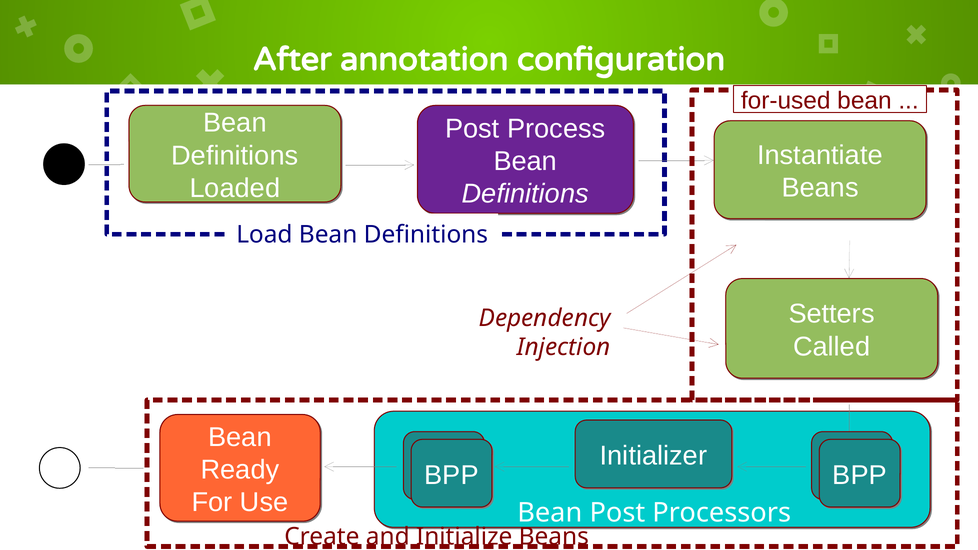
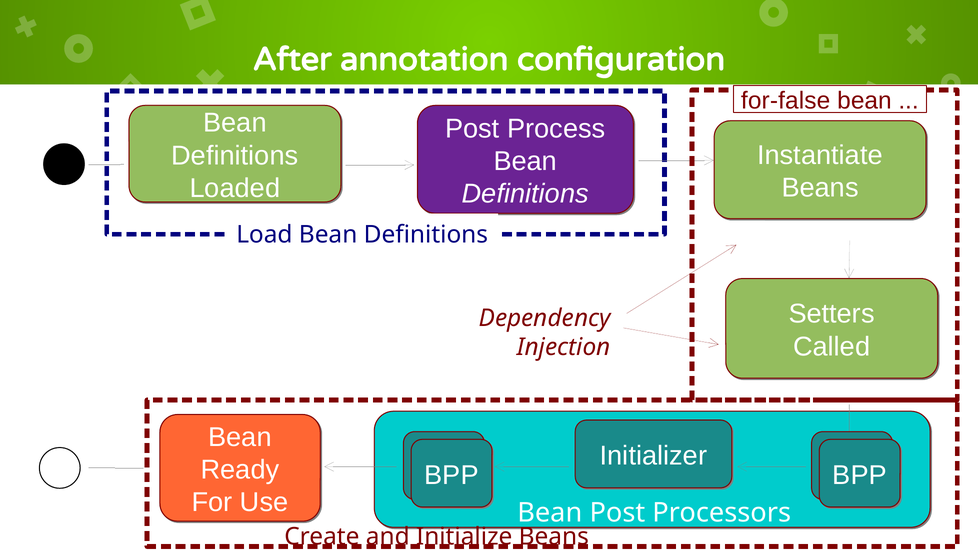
for-used: for-used -> for-false
